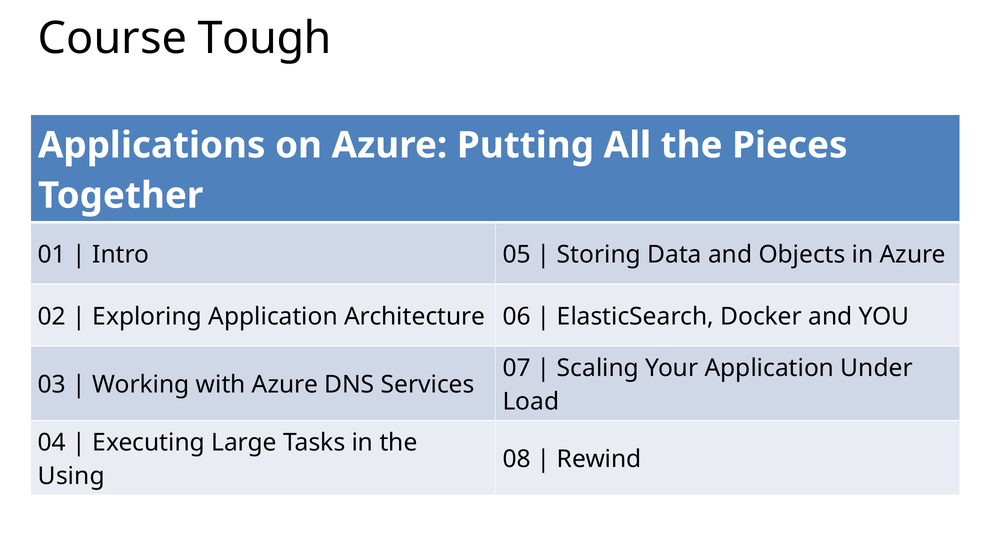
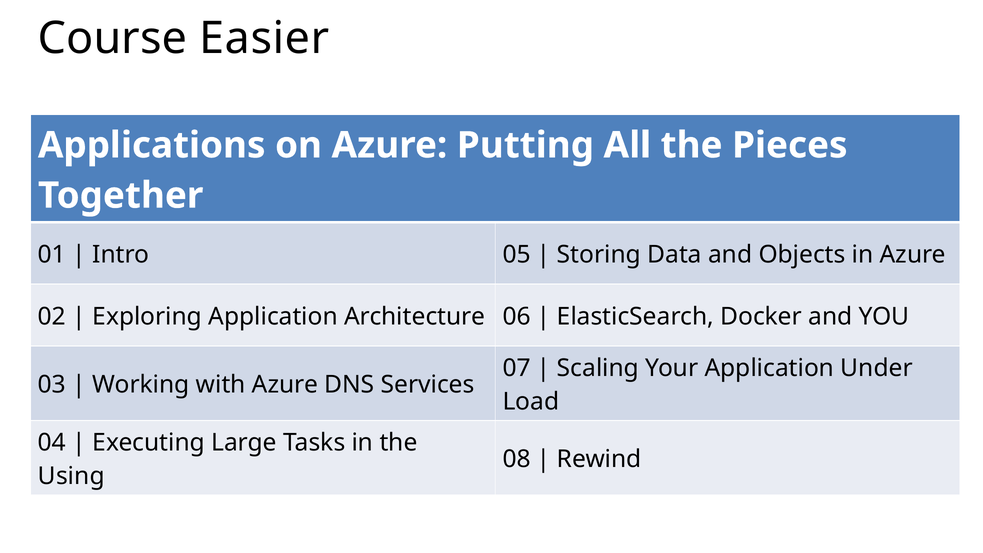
Tough: Tough -> Easier
